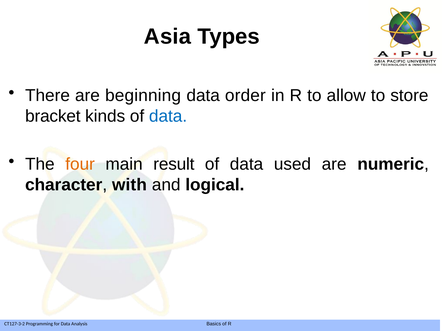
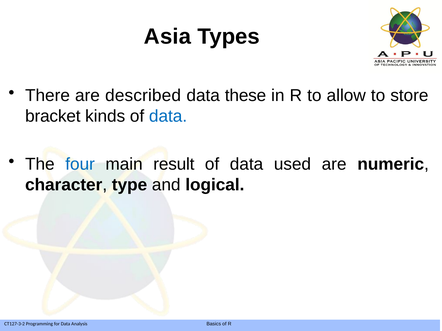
beginning: beginning -> described
order: order -> these
four colour: orange -> blue
with: with -> type
